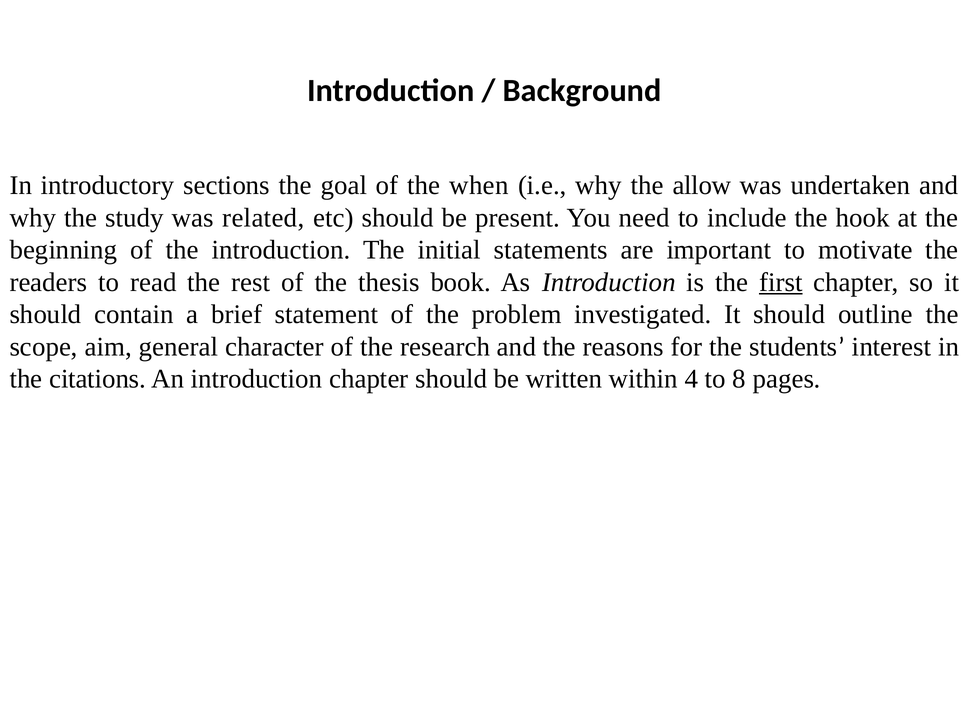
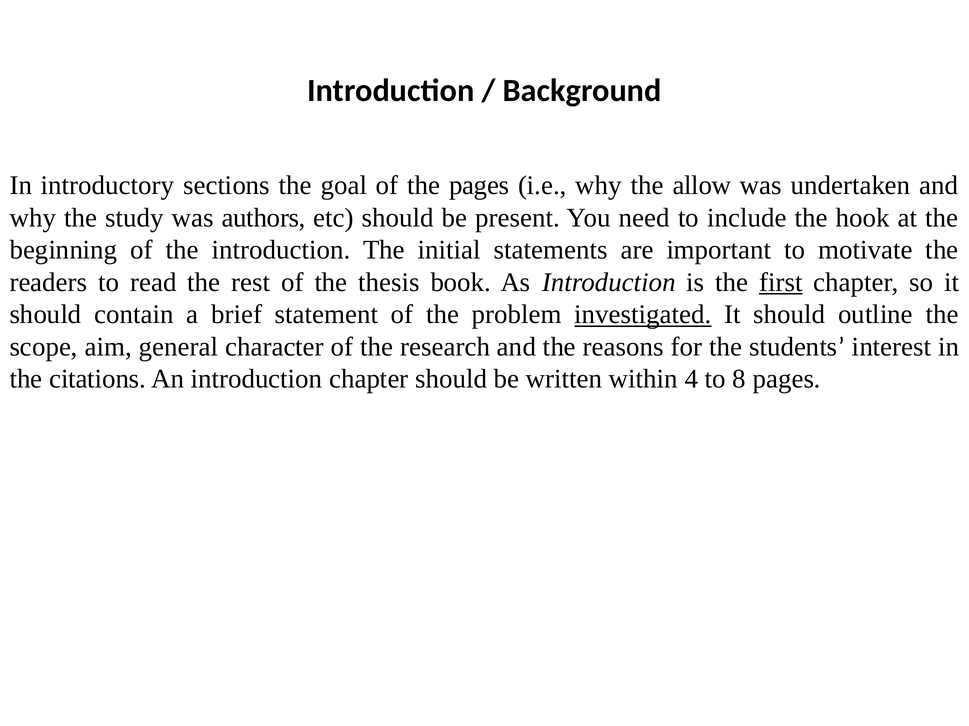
the when: when -> pages
related: related -> authors
investigated underline: none -> present
